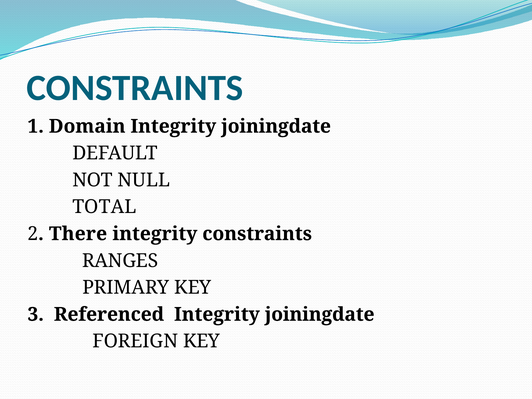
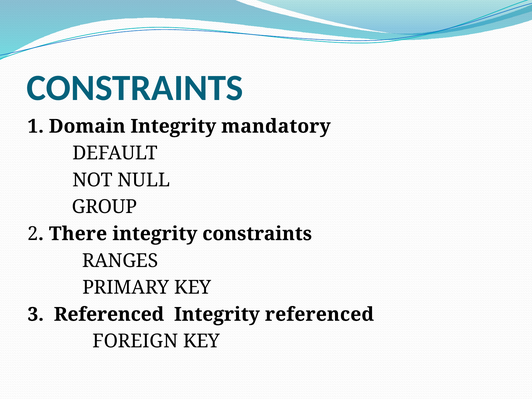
Domain Integrity joiningdate: joiningdate -> mandatory
TOTAL: TOTAL -> GROUP
joiningdate at (320, 314): joiningdate -> referenced
